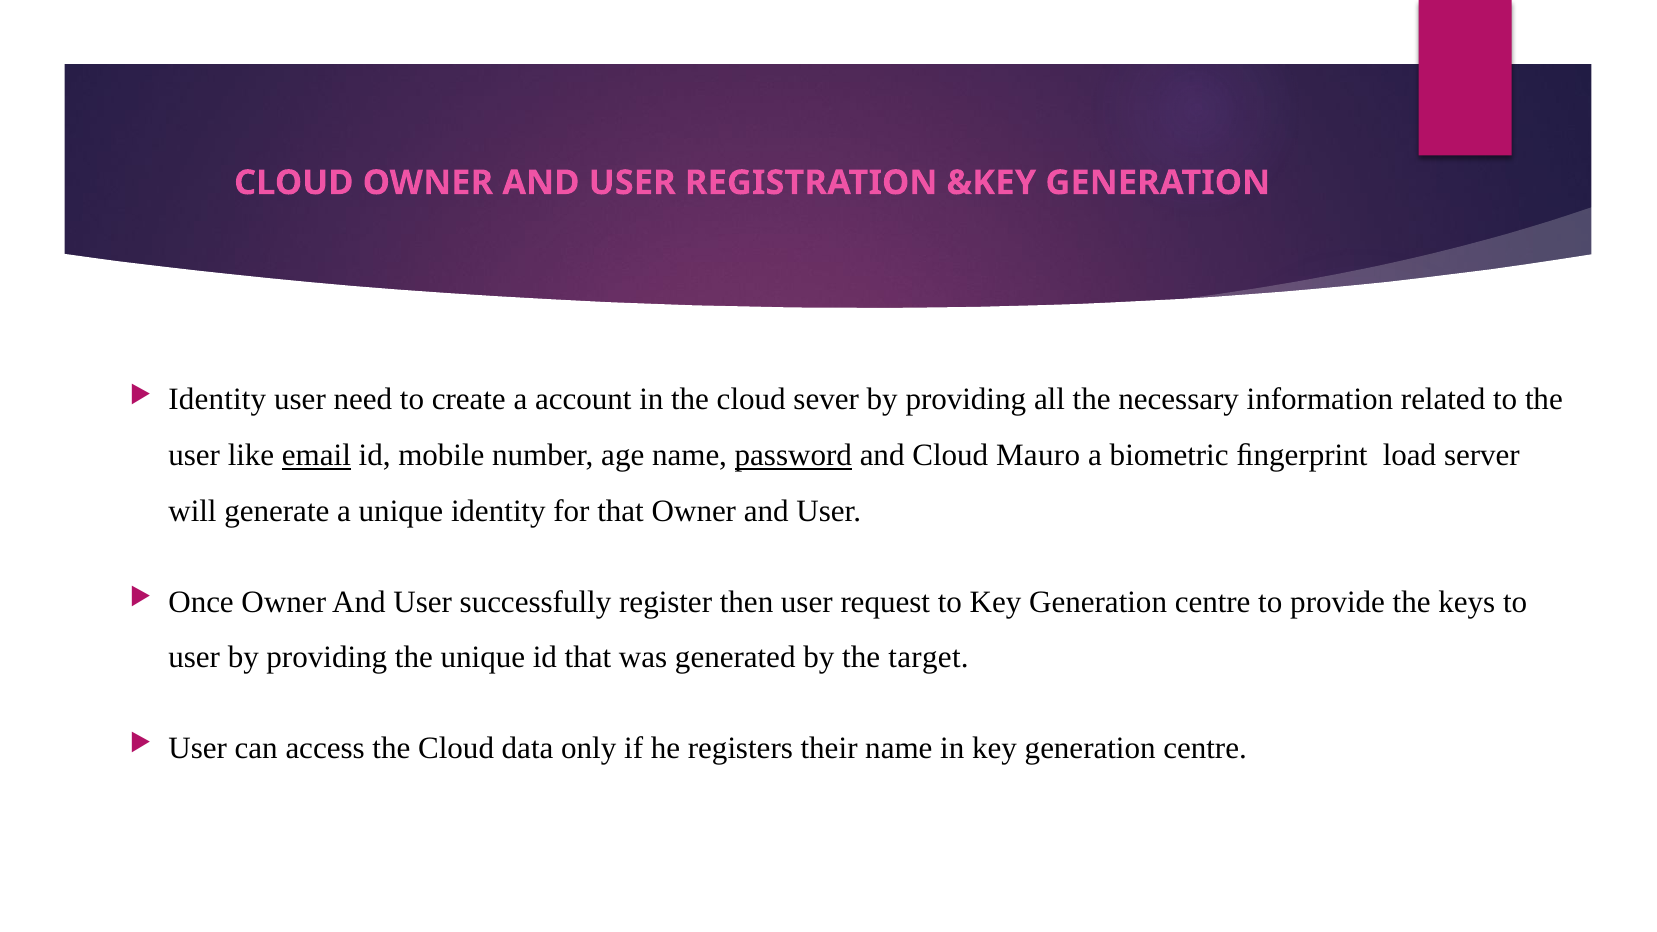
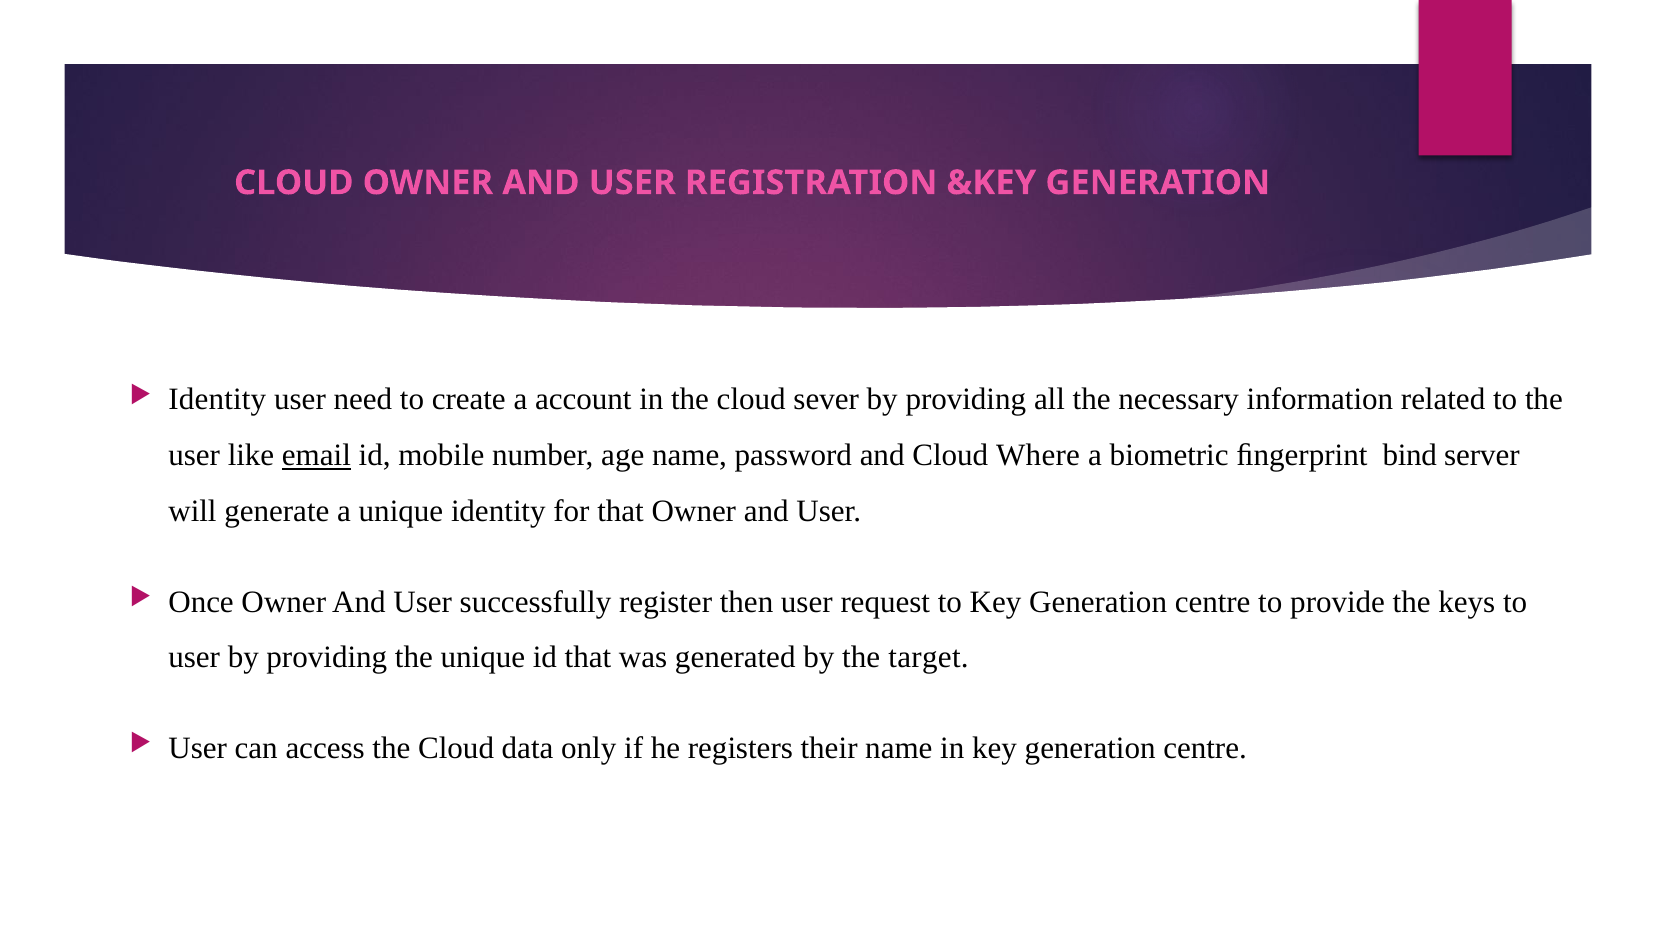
password underline: present -> none
Mauro: Mauro -> Where
load: load -> bind
